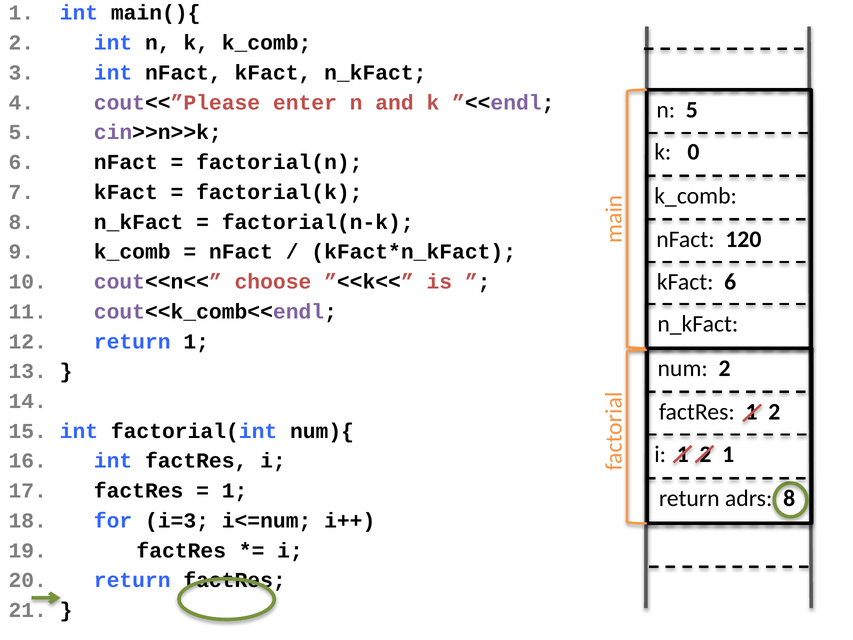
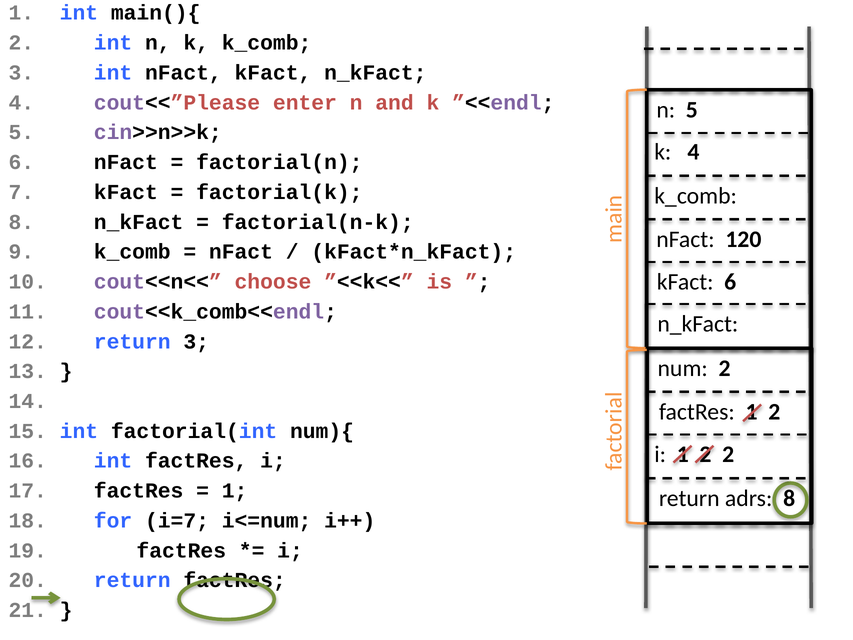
k 0: 0 -> 4
return 1: 1 -> 3
1 at (728, 454): 1 -> 2
i=3: i=3 -> i=7
